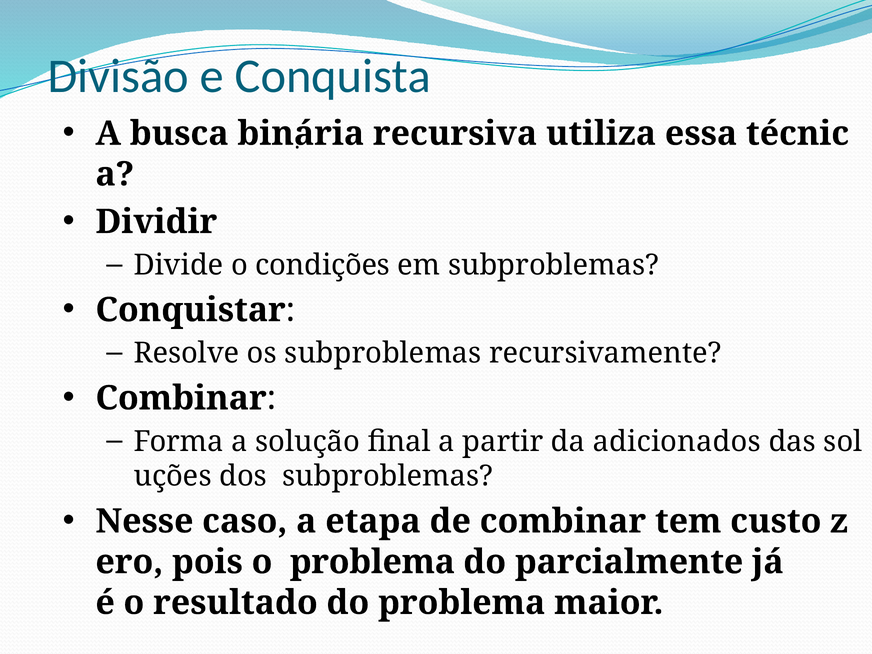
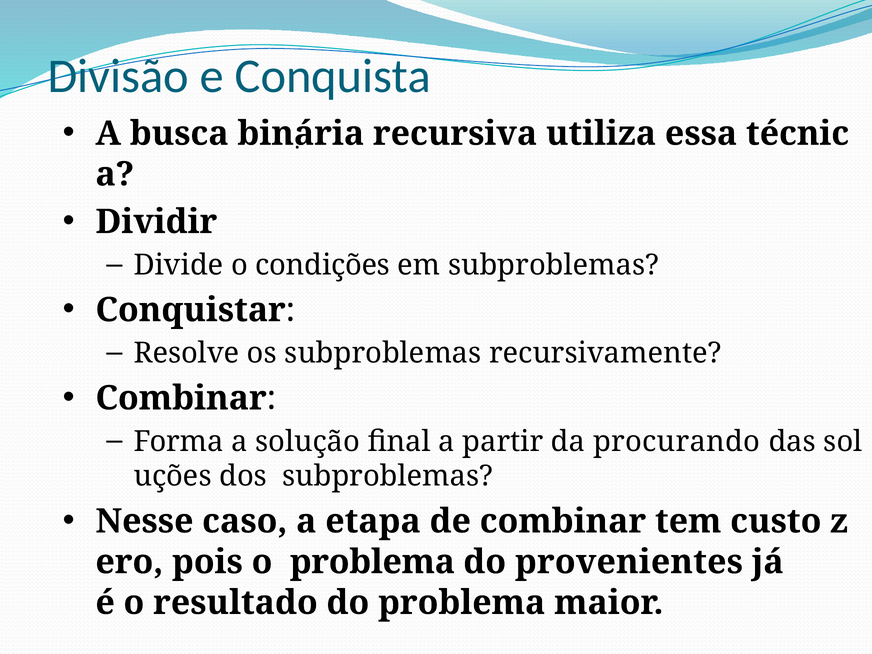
adicionados: adicionados -> procurando
parcialmente: parcialmente -> provenientes
